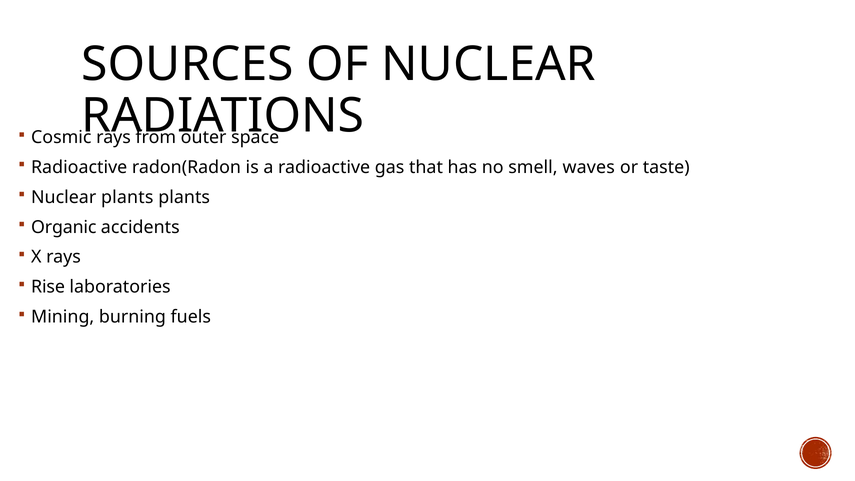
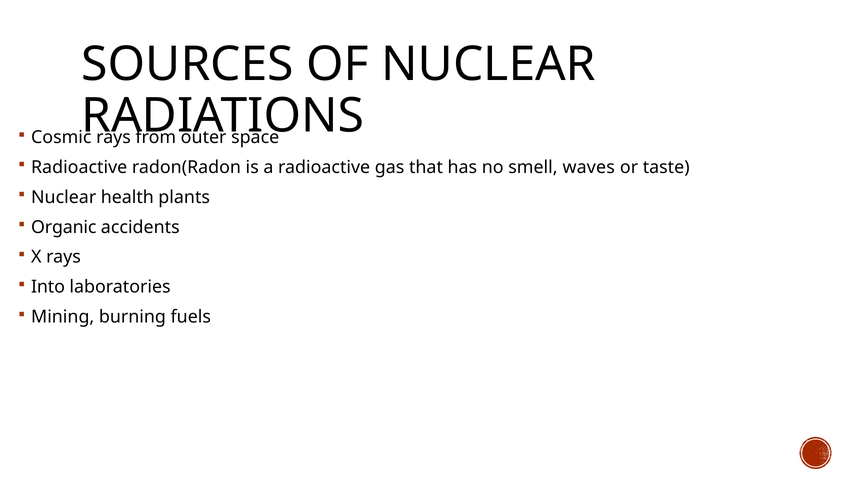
Nuclear plants: plants -> health
Rise: Rise -> Into
